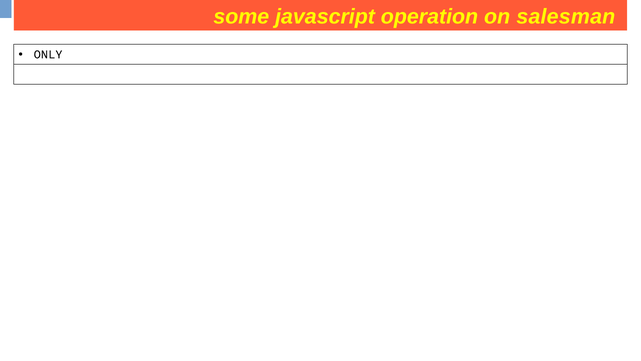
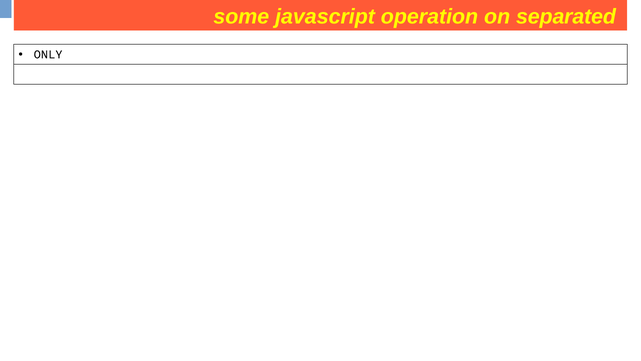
salesman: salesman -> separated
